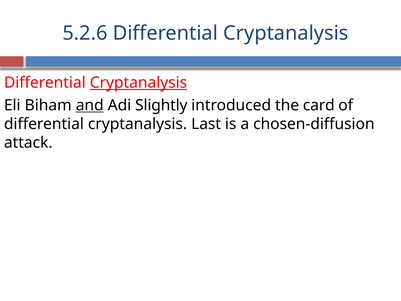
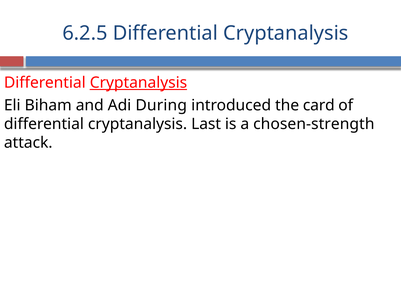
5.2.6: 5.2.6 -> 6.2.5
and underline: present -> none
Slightly: Slightly -> During
chosen-diffusion: chosen-diffusion -> chosen-strength
